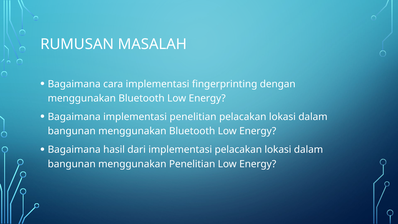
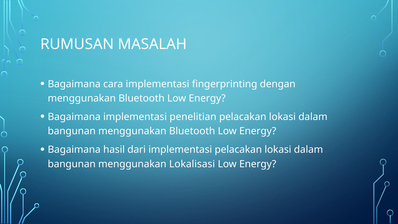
menggunakan Penelitian: Penelitian -> Lokalisasi
